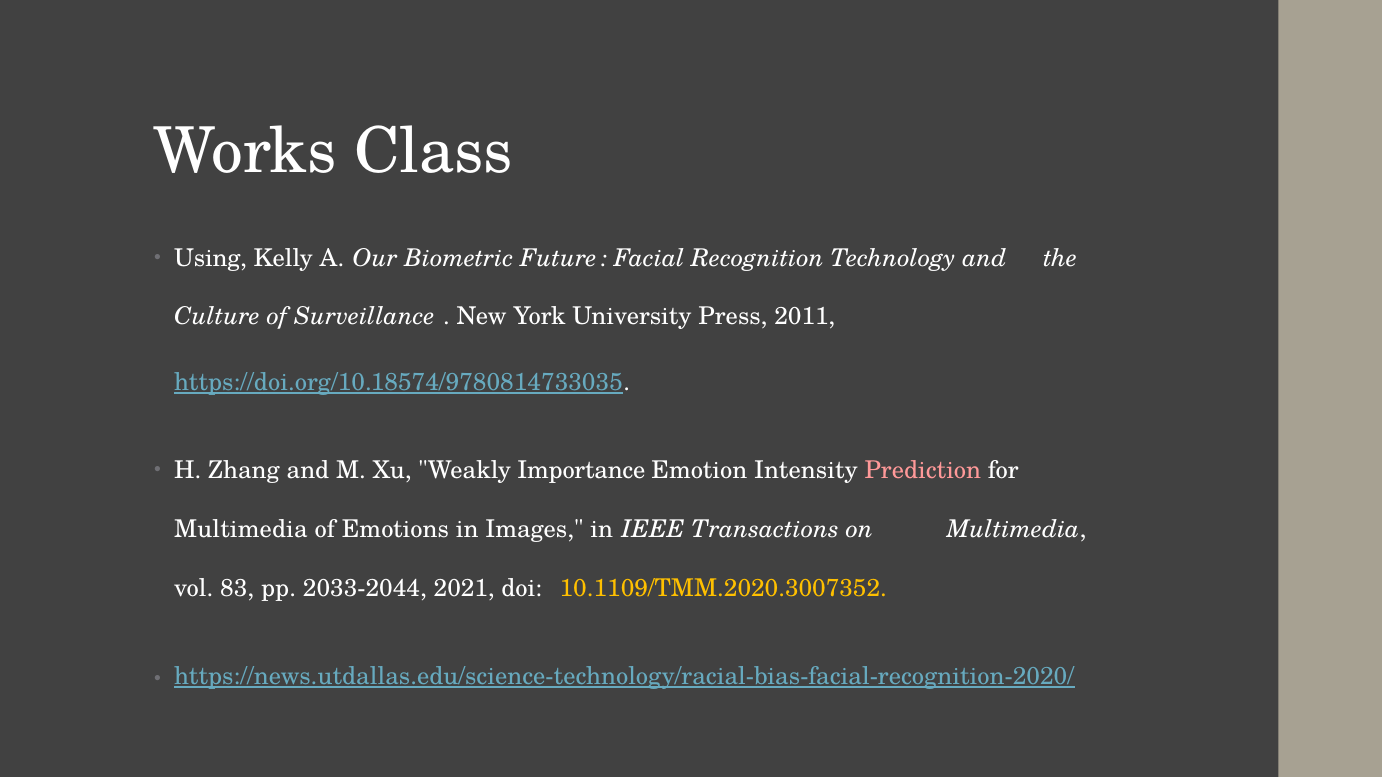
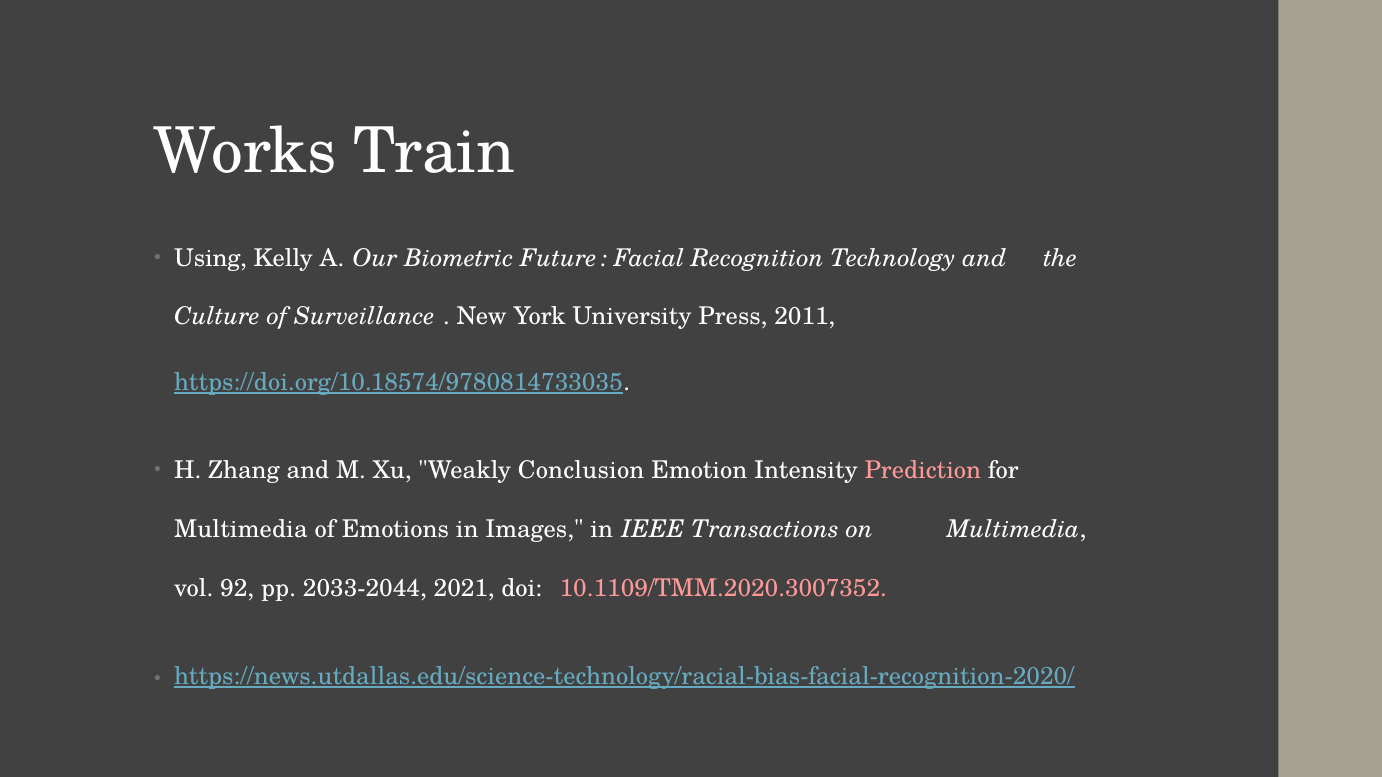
Class: Class -> Train
Importance: Importance -> Conclusion
83: 83 -> 92
10.1109/TMM.2020.3007352 colour: yellow -> pink
